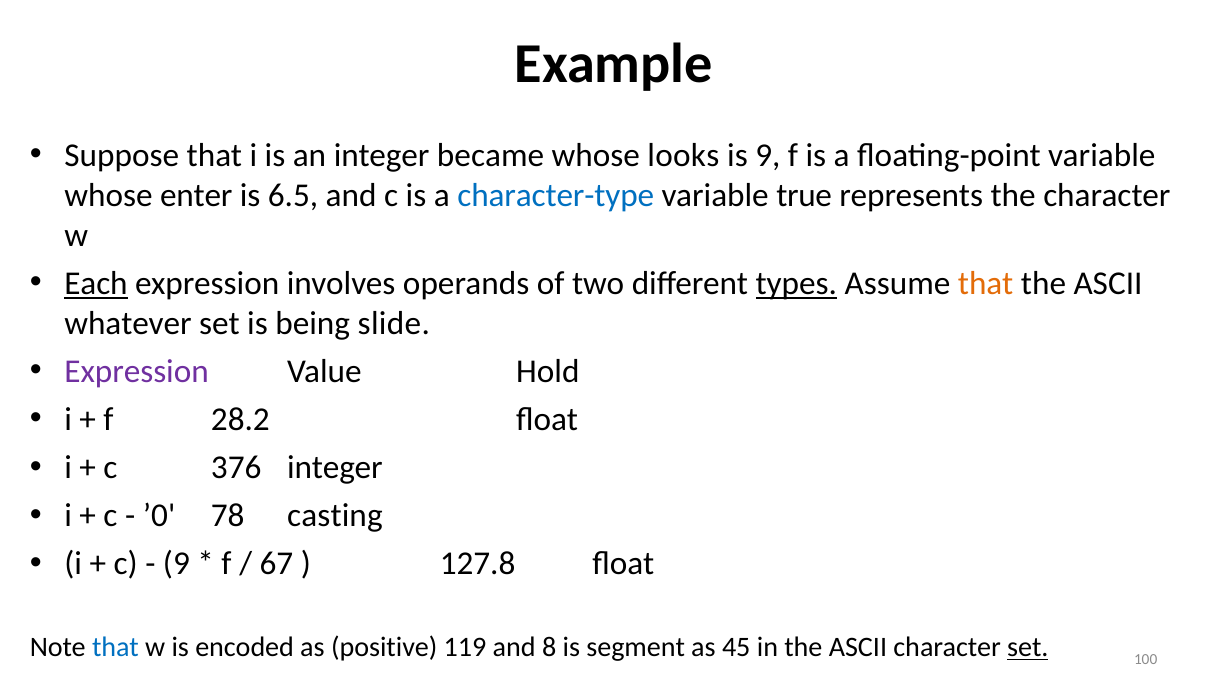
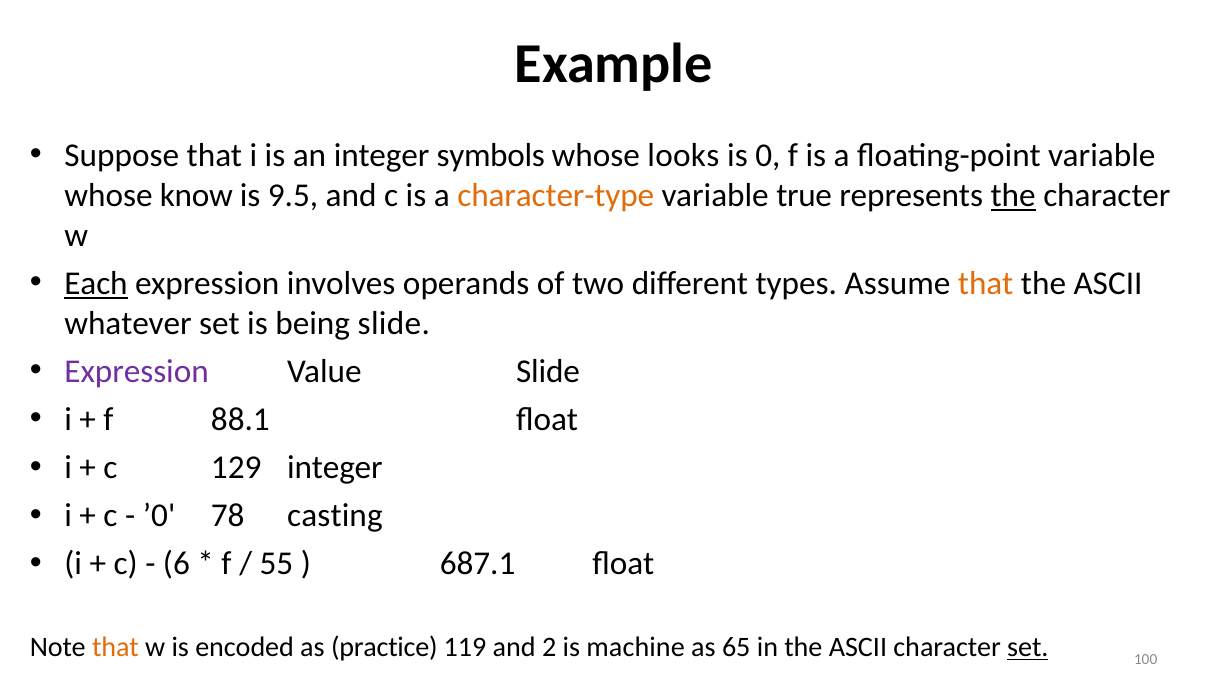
became: became -> symbols
is 9: 9 -> 0
enter: enter -> know
6.5: 6.5 -> 9.5
character-type colour: blue -> orange
the at (1013, 195) underline: none -> present
types underline: present -> none
Value Hold: Hold -> Slide
28.2: 28.2 -> 88.1
376: 376 -> 129
9 at (176, 564): 9 -> 6
67: 67 -> 55
127.8: 127.8 -> 687.1
that at (115, 647) colour: blue -> orange
positive: positive -> practice
8: 8 -> 2
segment: segment -> machine
45: 45 -> 65
